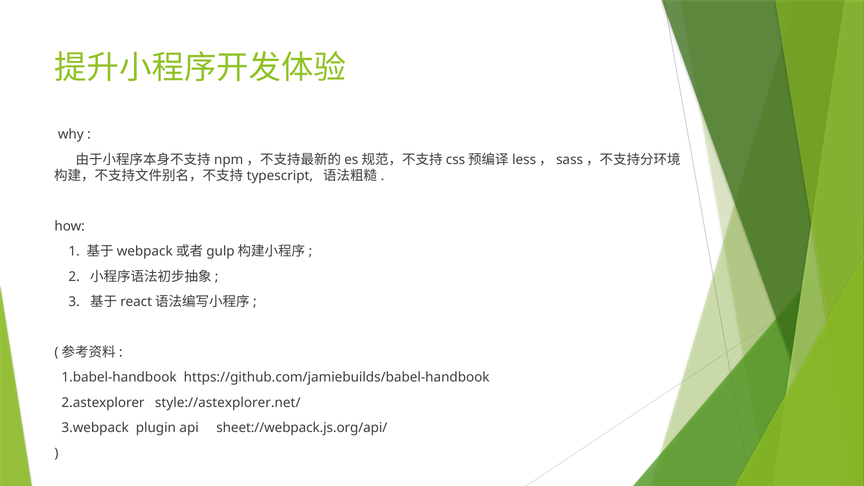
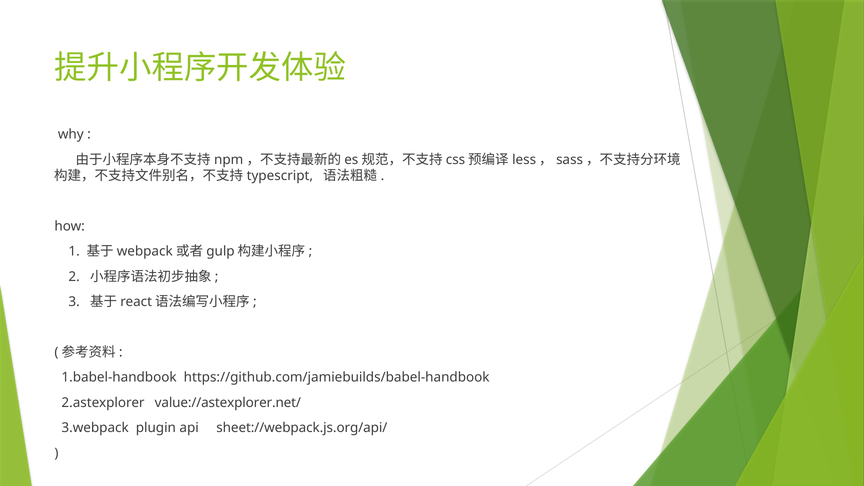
style://astexplorer.net/: style://astexplorer.net/ -> value://astexplorer.net/
